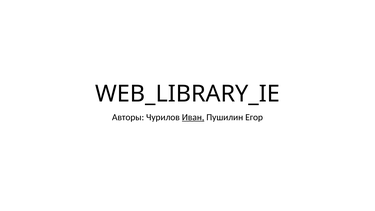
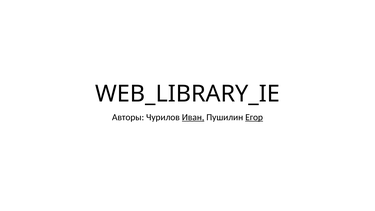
Егор underline: none -> present
